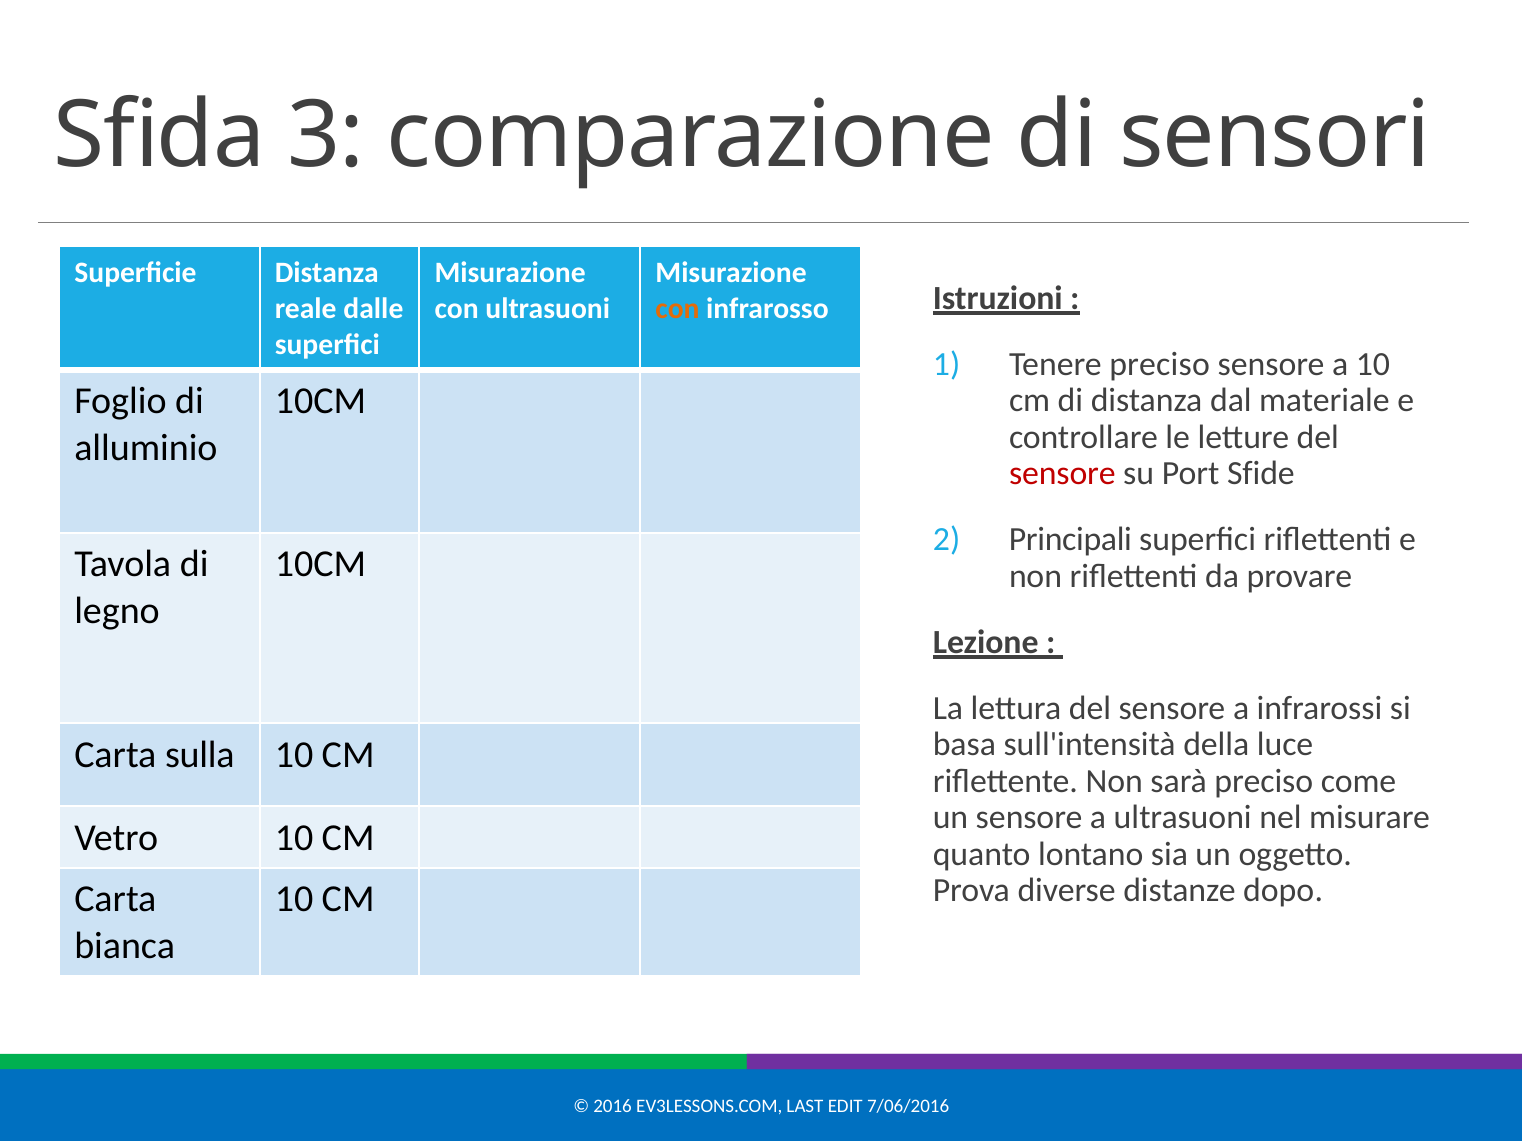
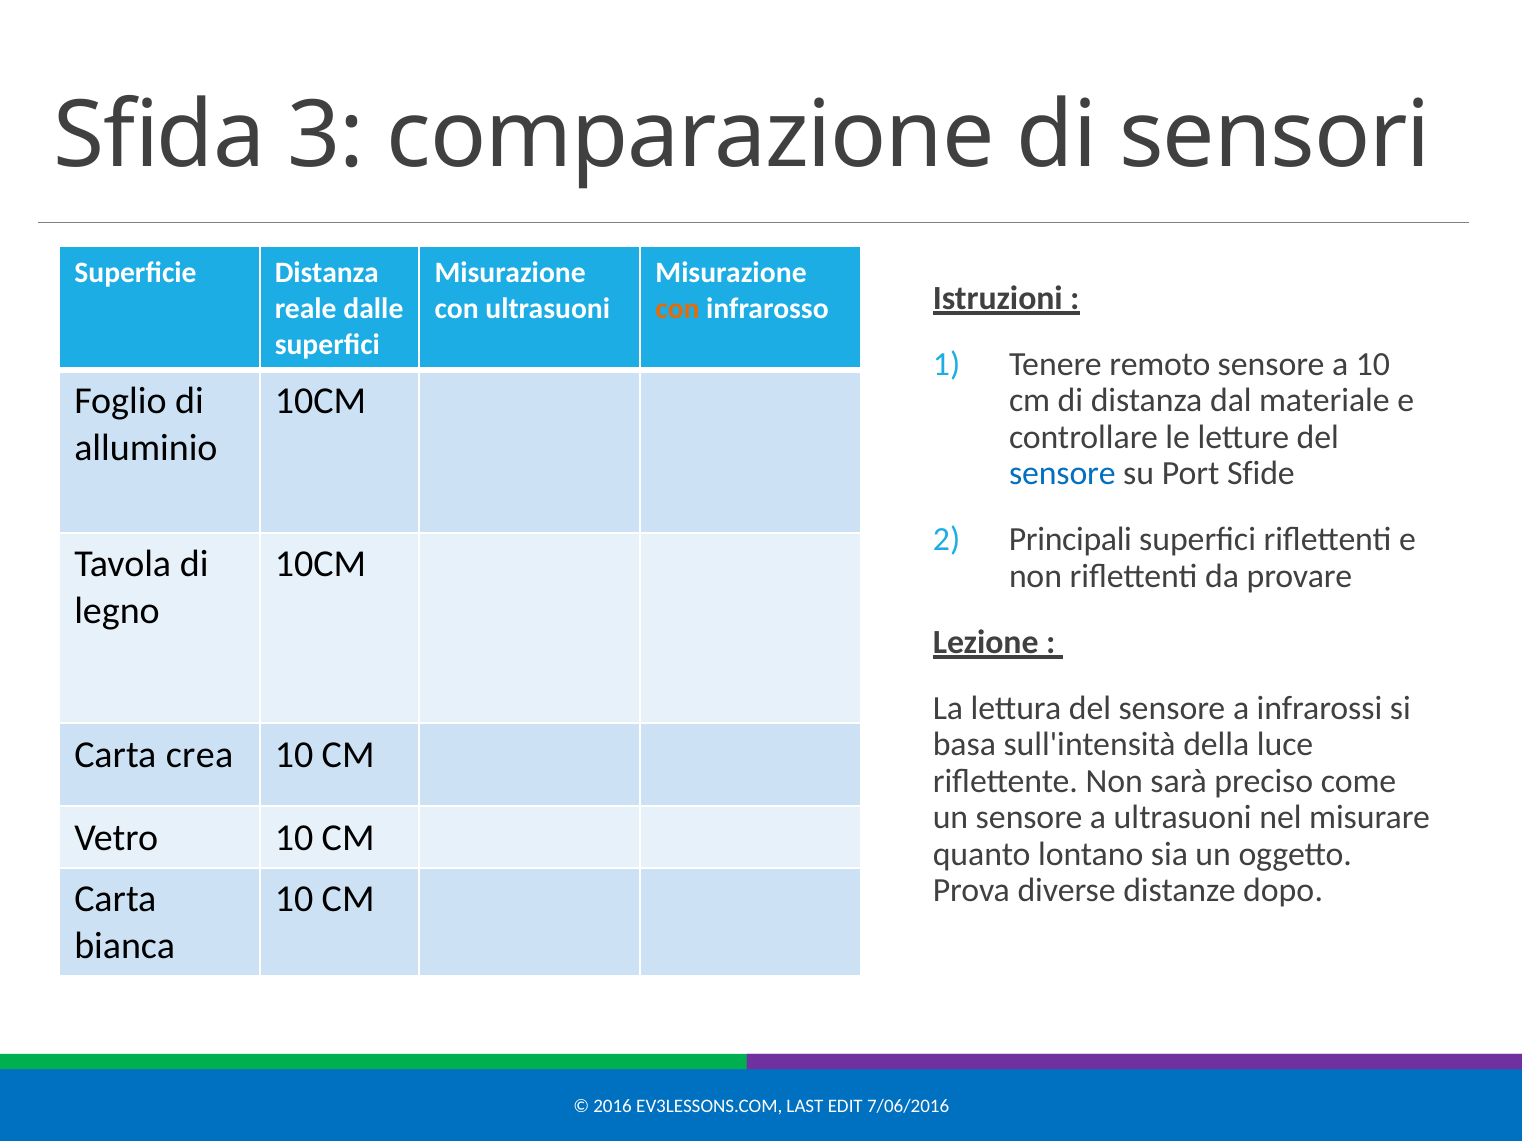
Tenere preciso: preciso -> remoto
sensore at (1062, 474) colour: red -> blue
sulla: sulla -> crea
